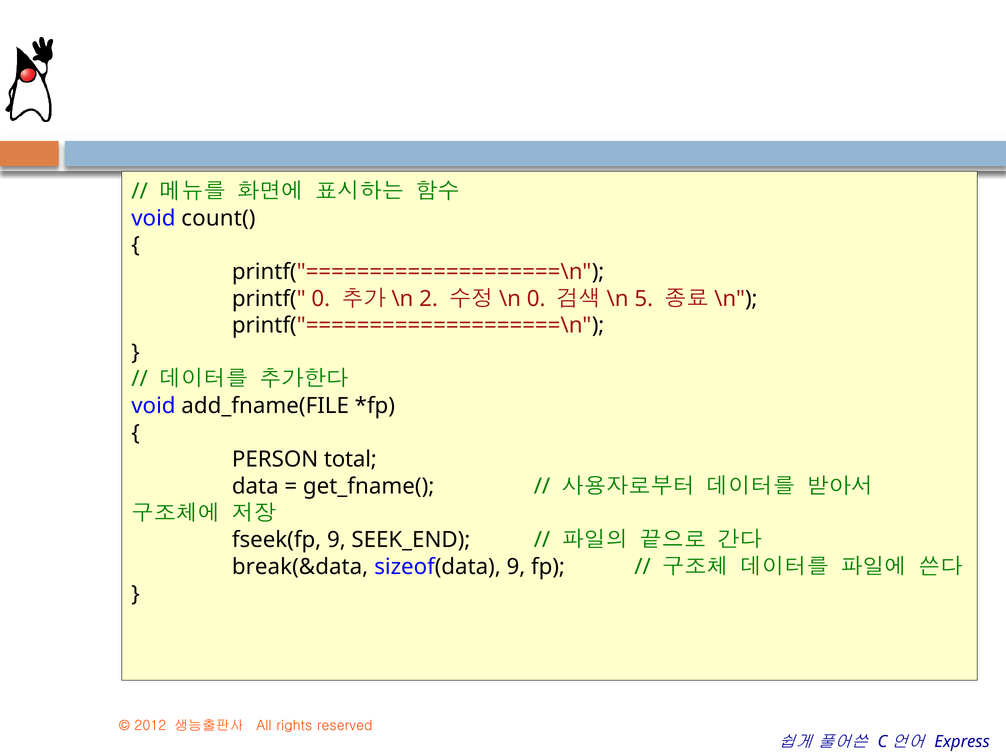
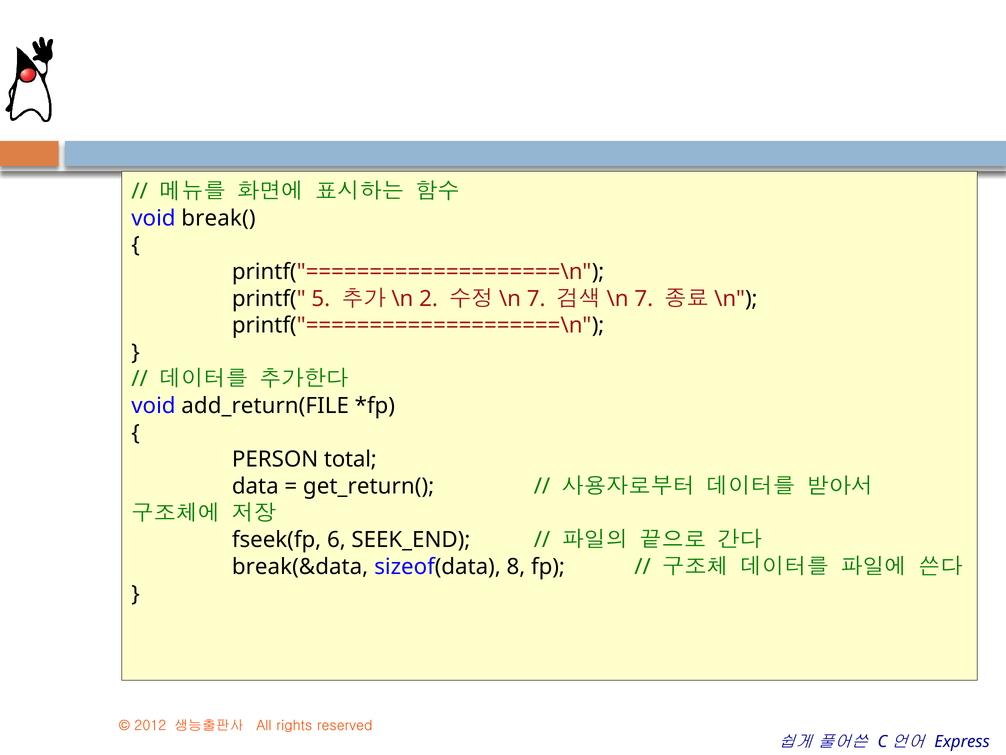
count(: count( -> break(
printf( 0: 0 -> 5
0 at (536, 298): 0 -> 7
5 at (644, 298): 5 -> 7
add_fname(FILE: add_fname(FILE -> add_return(FILE
get_fname(: get_fname( -> get_return(
fseek(fp 9: 9 -> 6
sizeof(data 9: 9 -> 8
